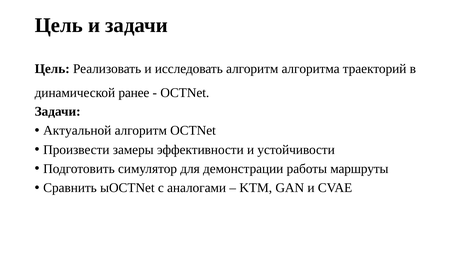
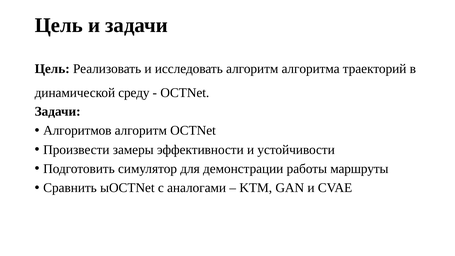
ранее: ранее -> среду
Актуальной: Актуальной -> Алгоритмов
